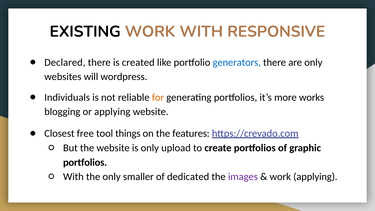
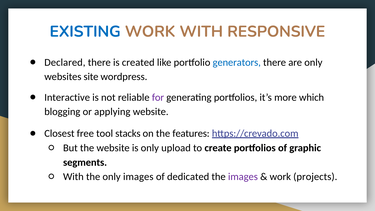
EXISTING colour: black -> blue
will: will -> site
Individuals: Individuals -> Interactive
for colour: orange -> purple
works: works -> which
things: things -> stacks
portfolios at (85, 162): portfolios -> segments
only smaller: smaller -> images
work applying: applying -> projects
